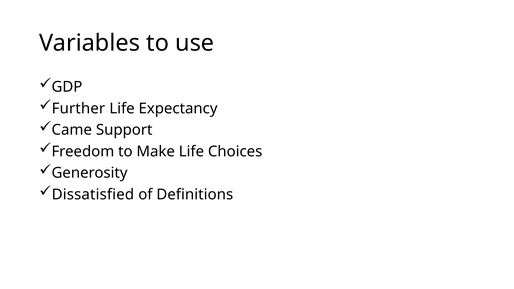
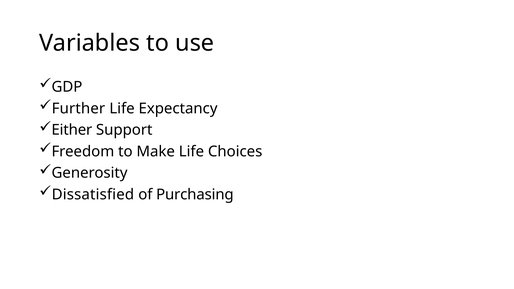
Came: Came -> Either
Definitions: Definitions -> Purchasing
